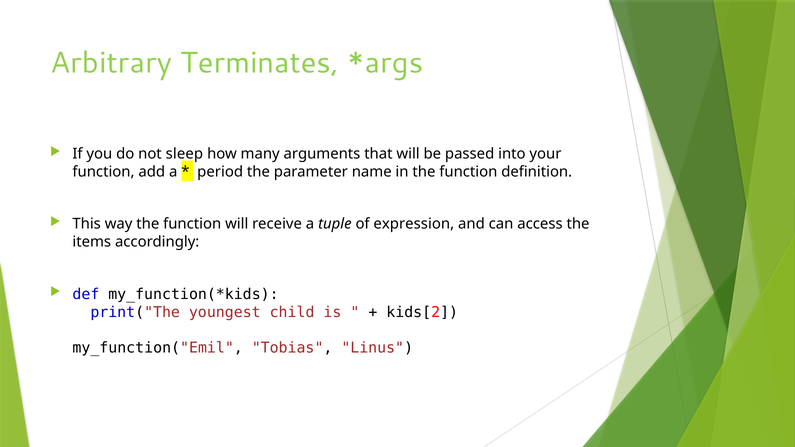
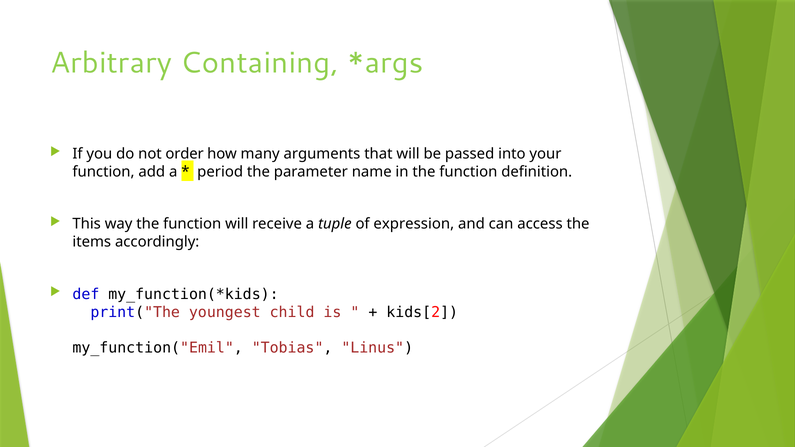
Terminates: Terminates -> Containing
sleep: sleep -> order
